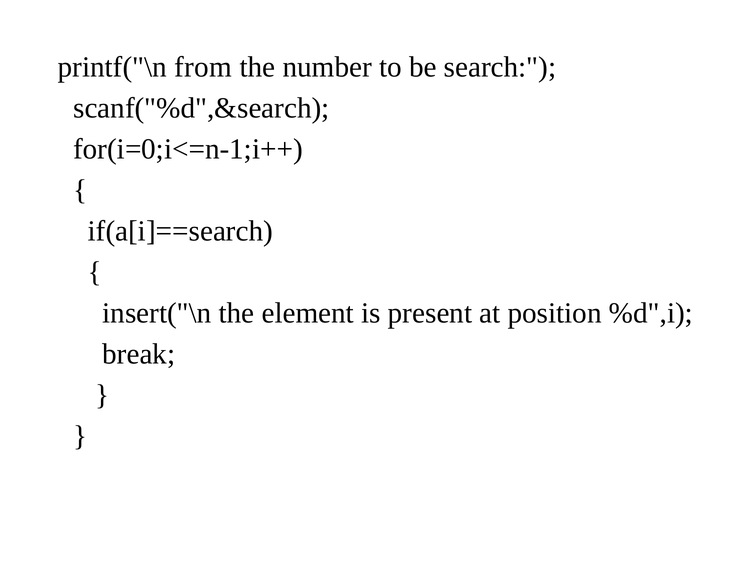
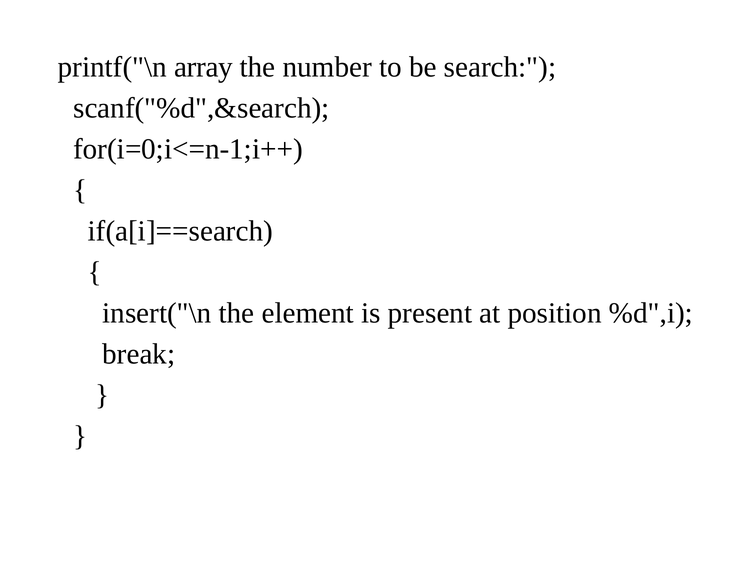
from: from -> array
